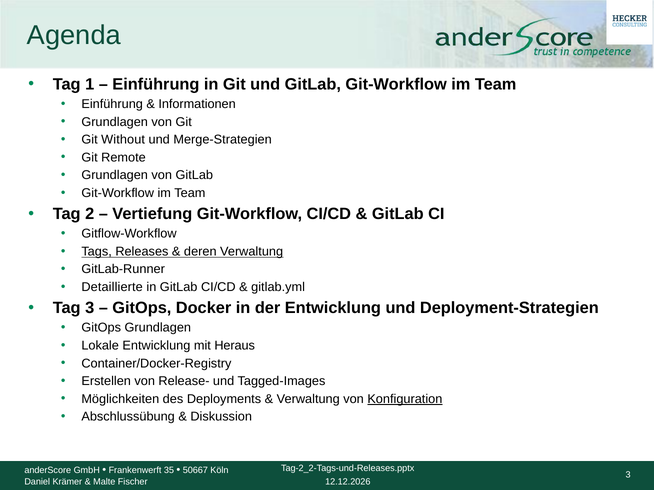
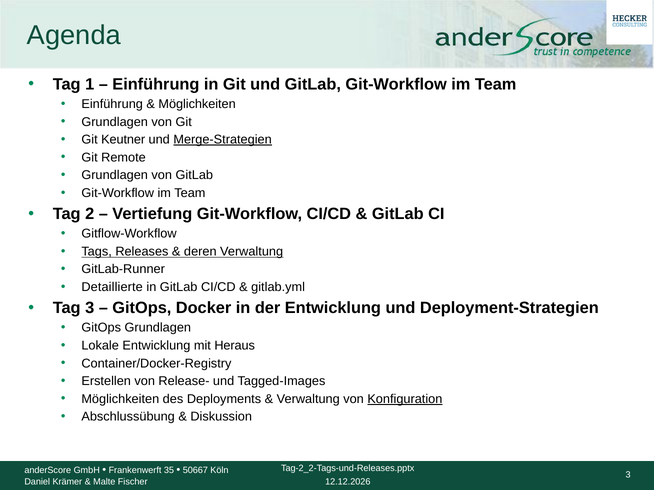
Informationen at (197, 104): Informationen -> Möglichkeiten
Without: Without -> Keutner
Merge-Strategien underline: none -> present
